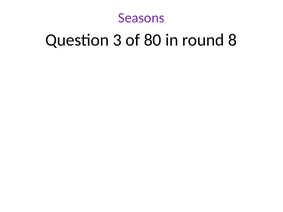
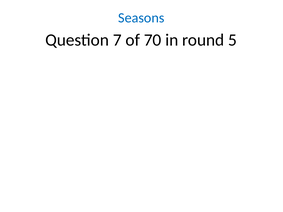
Seasons colour: purple -> blue
3: 3 -> 7
80: 80 -> 70
8: 8 -> 5
